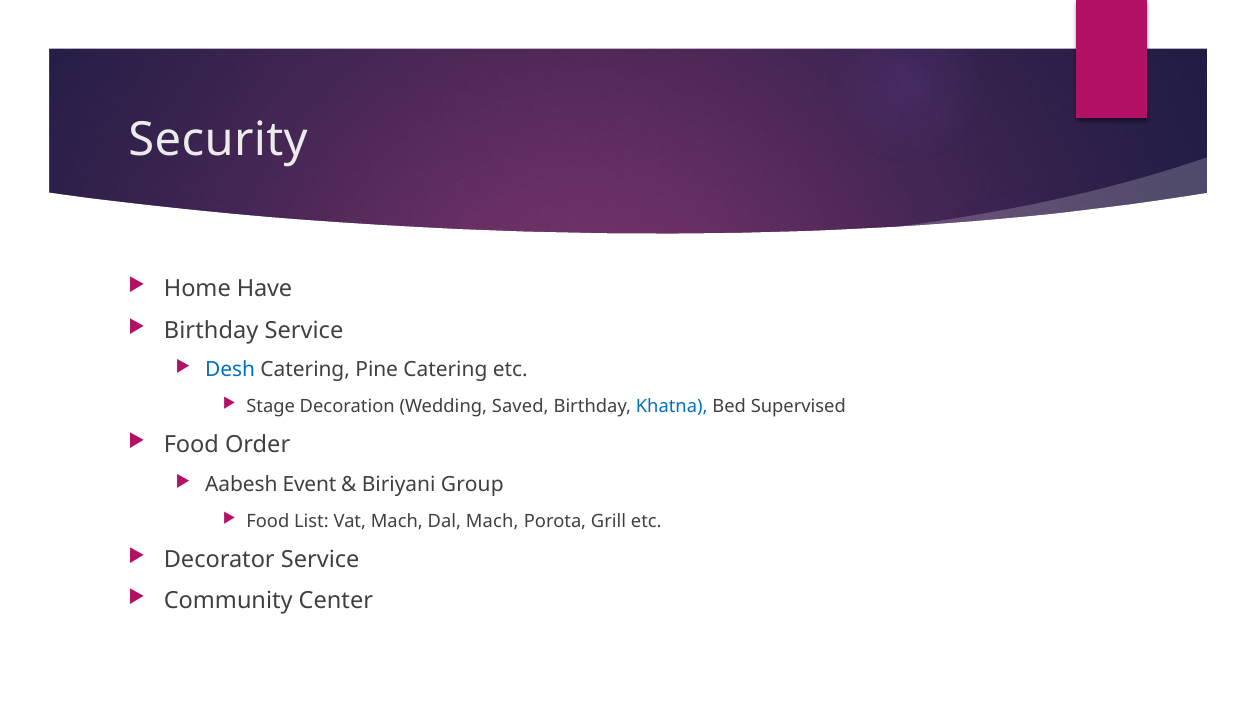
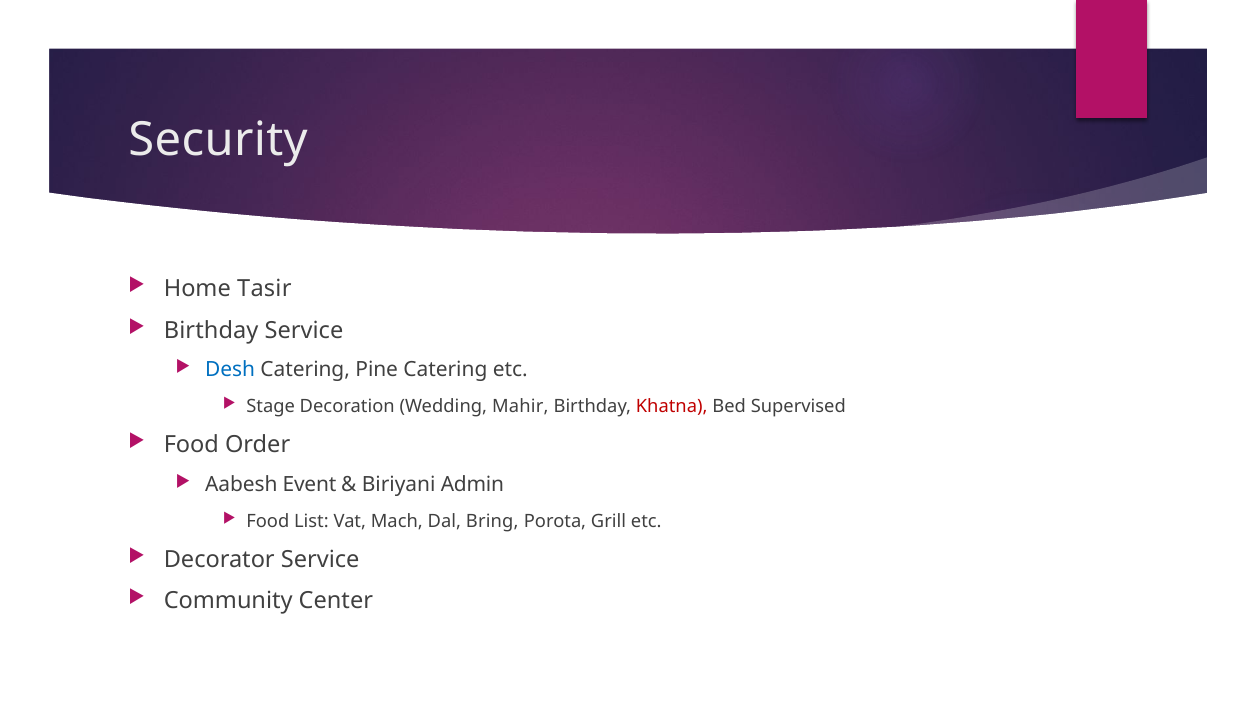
Have: Have -> Tasir
Saved: Saved -> Mahir
Khatna colour: blue -> red
Group: Group -> Admin
Dal Mach: Mach -> Bring
